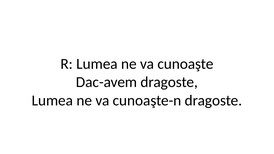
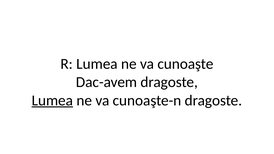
Lumea at (52, 100) underline: none -> present
